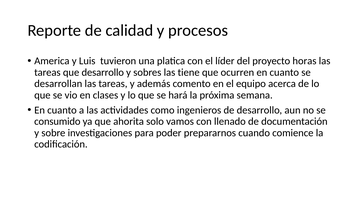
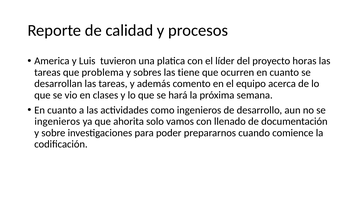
que desarrollo: desarrollo -> problema
consumido at (57, 122): consumido -> ingenieros
